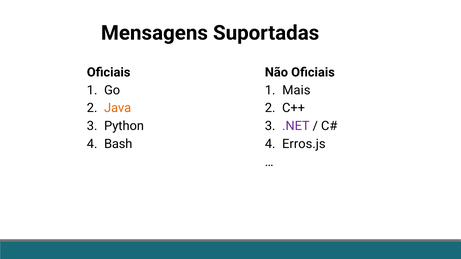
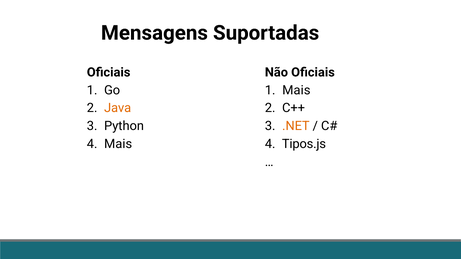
.NET colour: purple -> orange
Bash at (118, 144): Bash -> Mais
Erros.js: Erros.js -> Tipos.js
